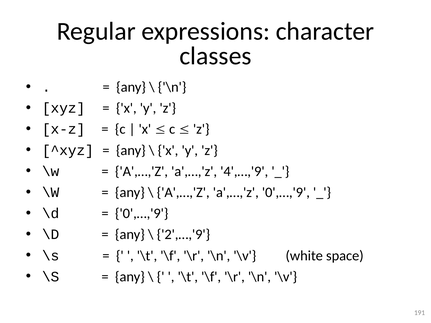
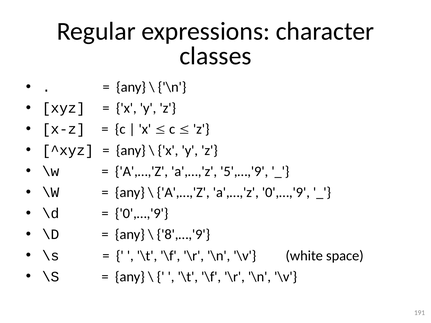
4',…,'9: 4',…,'9 -> 5',…,'9
2',…,'9: 2',…,'9 -> 8',…,'9
